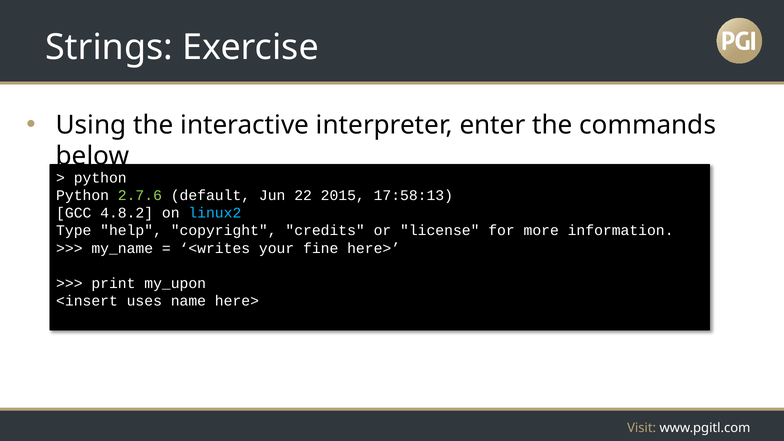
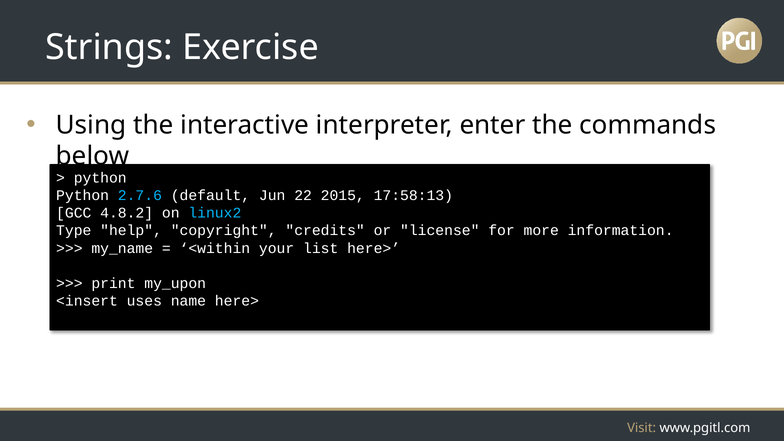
2.7.6 colour: light green -> light blue
<writes: <writes -> <within
fine: fine -> list
